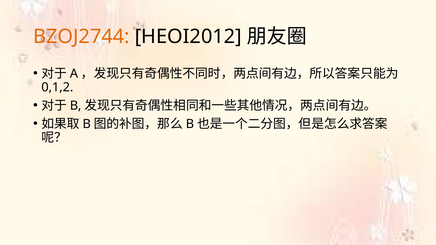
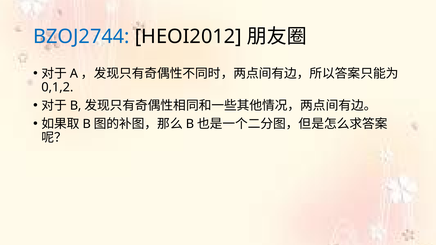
BZOJ2744 colour: orange -> blue
